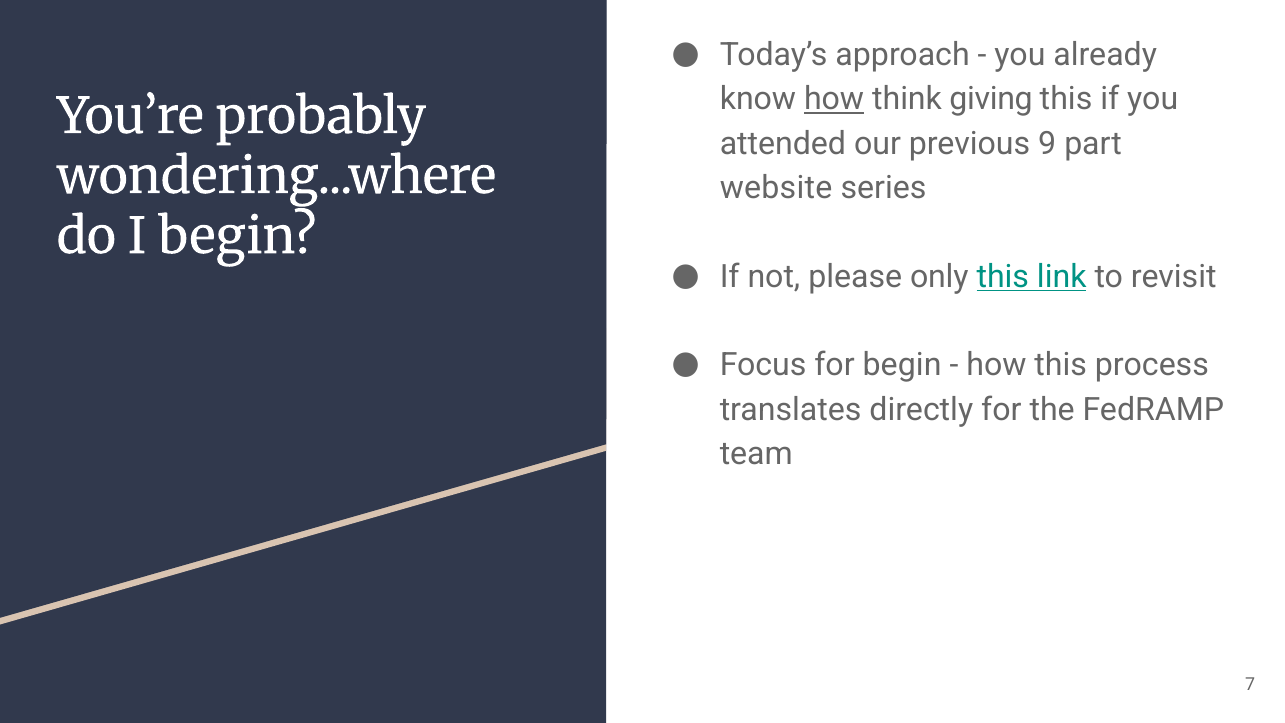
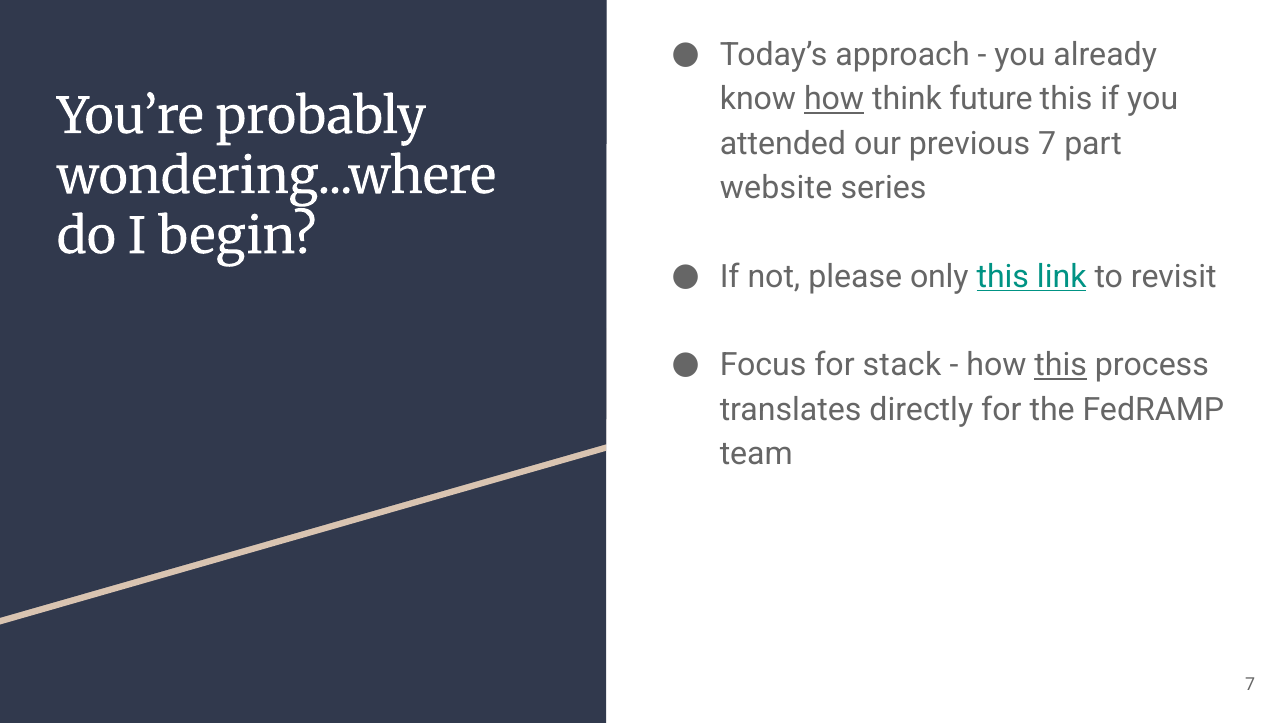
giving: giving -> future
previous 9: 9 -> 7
for begin: begin -> stack
this at (1061, 365) underline: none -> present
